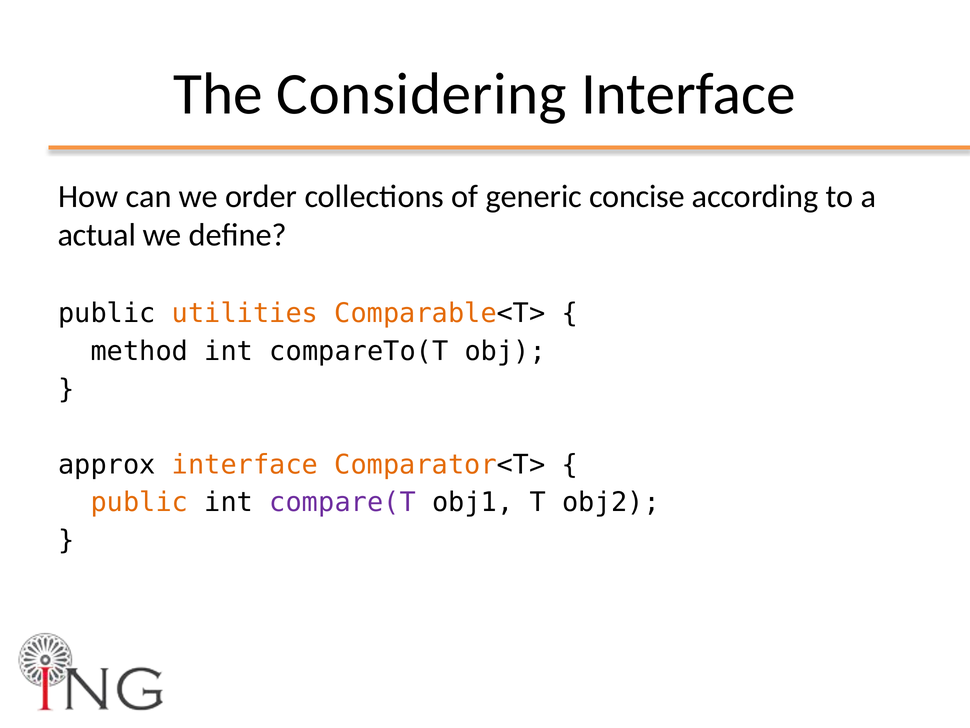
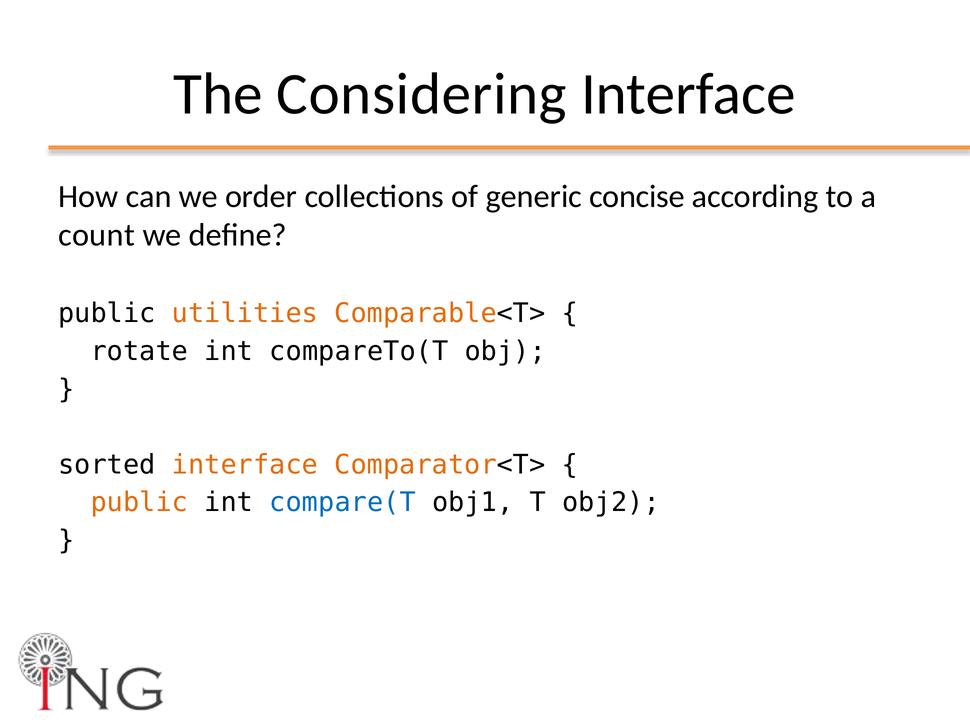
actual: actual -> count
method: method -> rotate
approx: approx -> sorted
compare(T colour: purple -> blue
